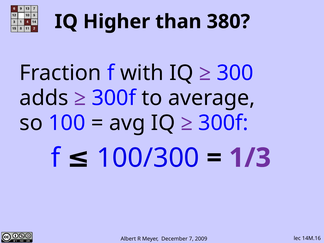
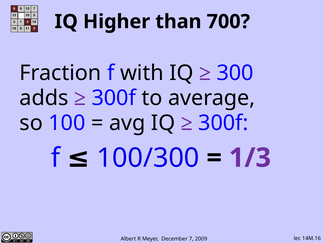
380: 380 -> 700
